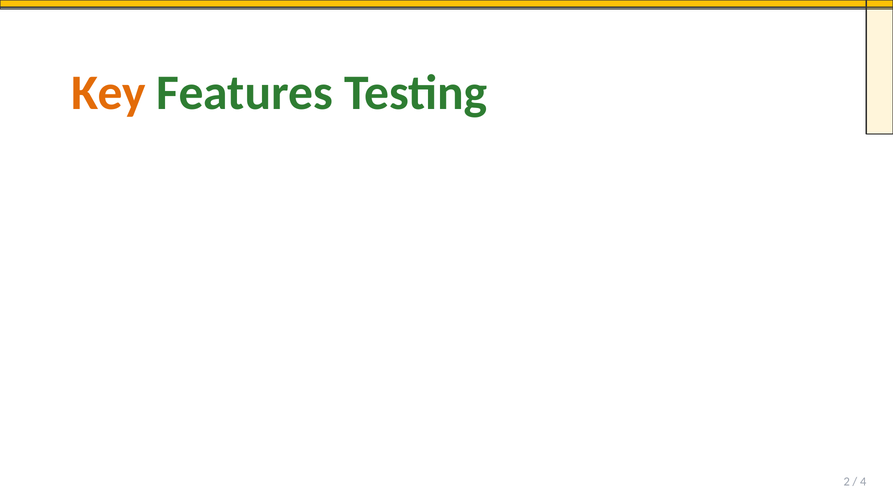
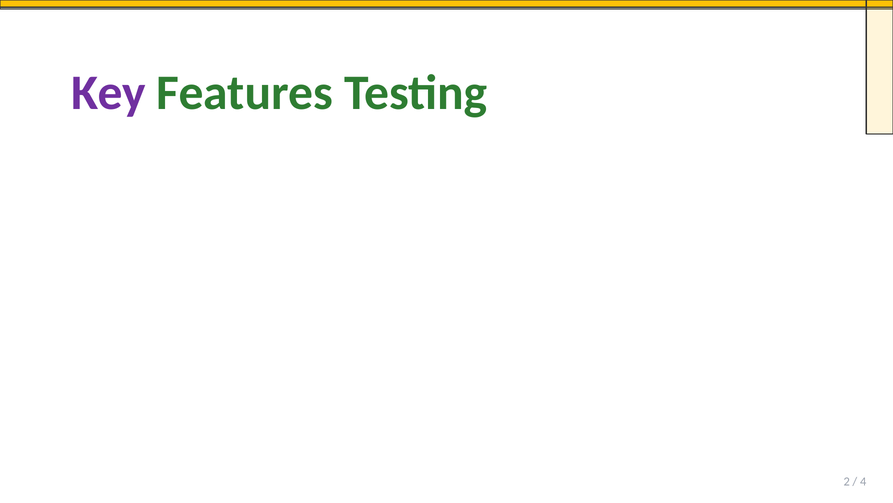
Key colour: orange -> purple
